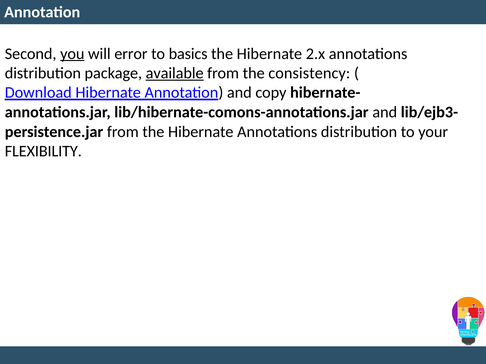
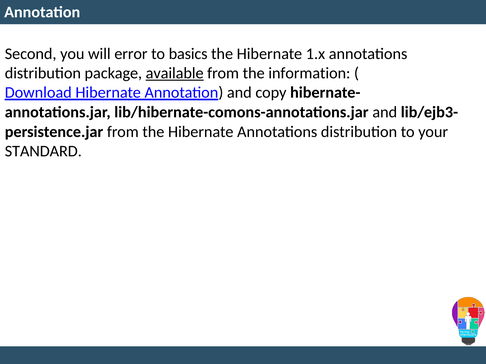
you underline: present -> none
2.x: 2.x -> 1.x
consistency: consistency -> information
FLEXIBILITY: FLEXIBILITY -> STANDARD
